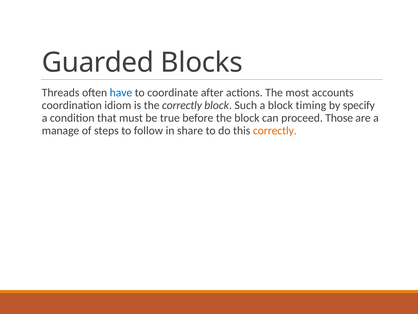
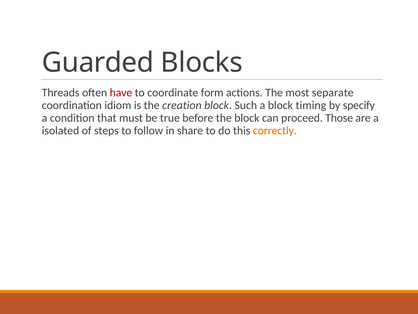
have colour: blue -> red
after: after -> form
accounts: accounts -> separate
the correctly: correctly -> creation
manage: manage -> isolated
